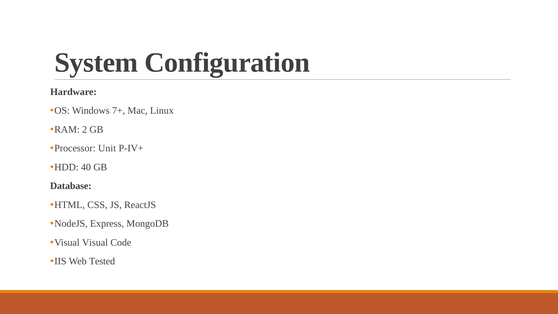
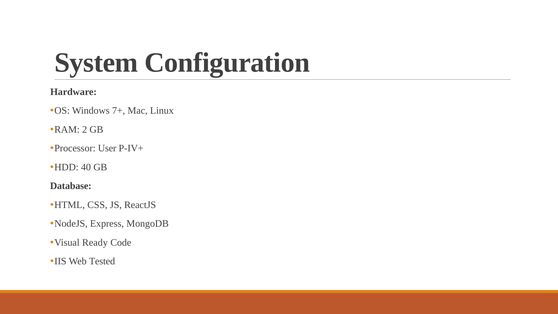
Unit: Unit -> User
Visual Visual: Visual -> Ready
